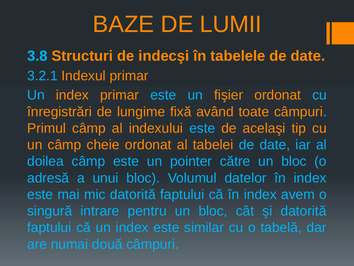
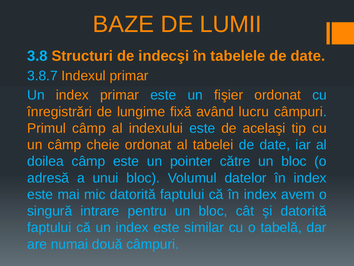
3.2.1: 3.2.1 -> 3.8.7
toate: toate -> lucru
